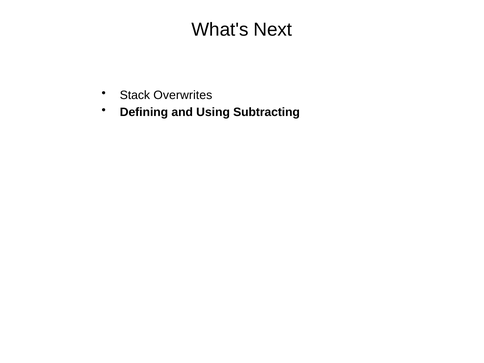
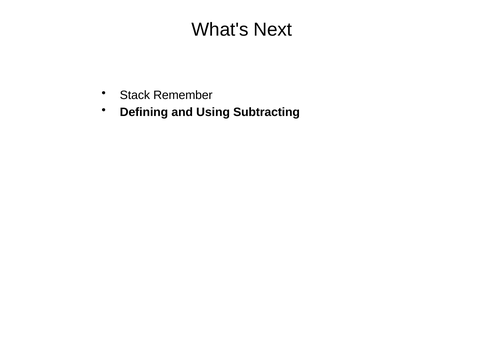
Overwrites: Overwrites -> Remember
